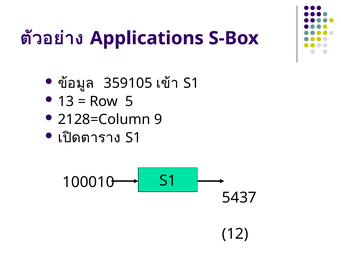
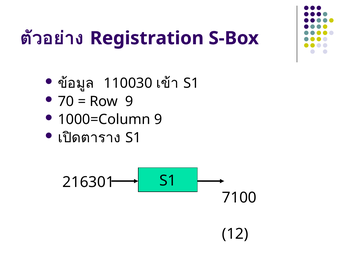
Applications: Applications -> Registration
359105: 359105 -> 110030
13: 13 -> 70
Row 5: 5 -> 9
2128=Column: 2128=Column -> 1000=Column
100010: 100010 -> 216301
5437: 5437 -> 7100
